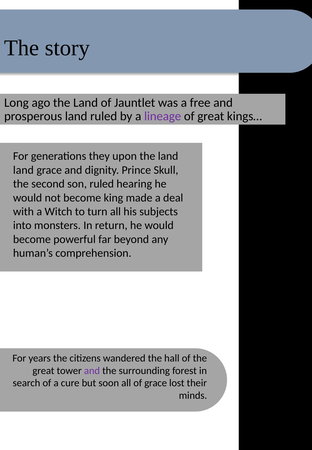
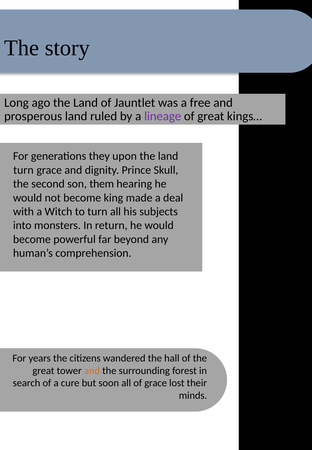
land at (23, 170): land -> turn
son ruled: ruled -> them
and at (92, 371) colour: purple -> orange
